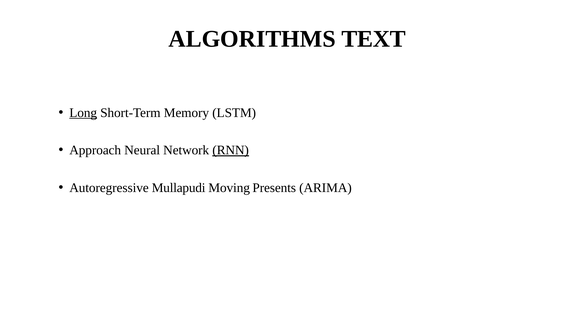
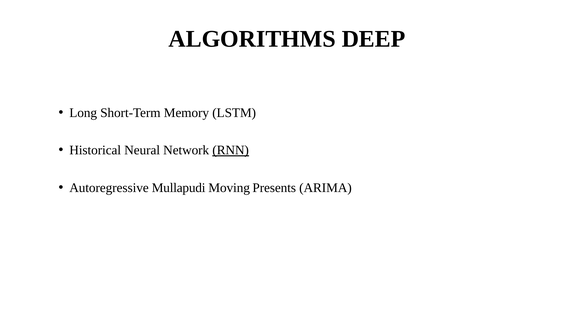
TEXT: TEXT -> DEEP
Long underline: present -> none
Approach: Approach -> Historical
